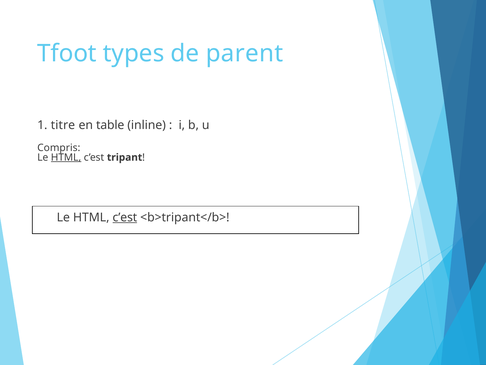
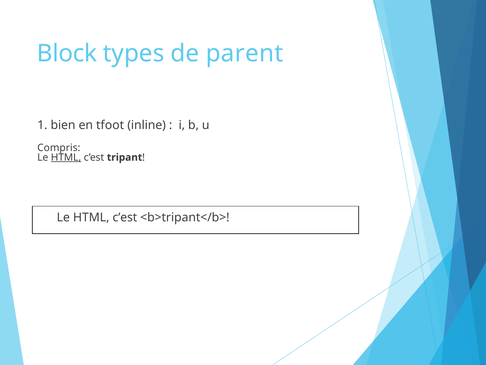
Tfoot: Tfoot -> Block
titre: titre -> bien
table: table -> tfoot
c’est at (125, 217) underline: present -> none
